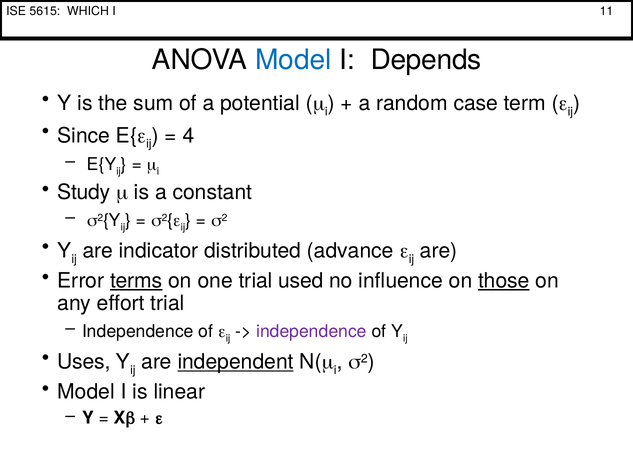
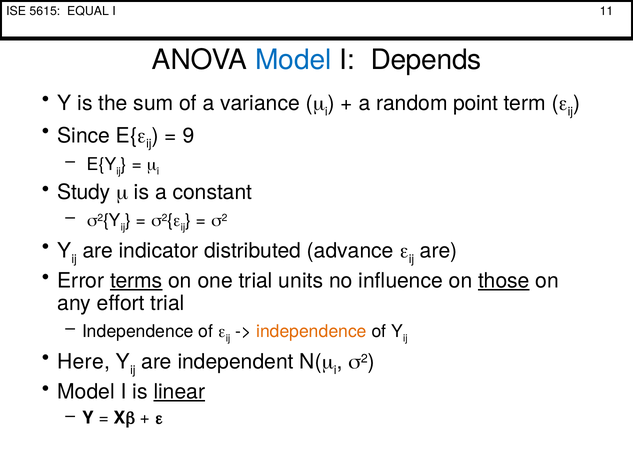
WHICH: WHICH -> EQUAL
potential: potential -> variance
case: case -> point
4: 4 -> 9
used: used -> units
independence at (311, 331) colour: purple -> orange
Uses: Uses -> Here
independent underline: present -> none
linear underline: none -> present
